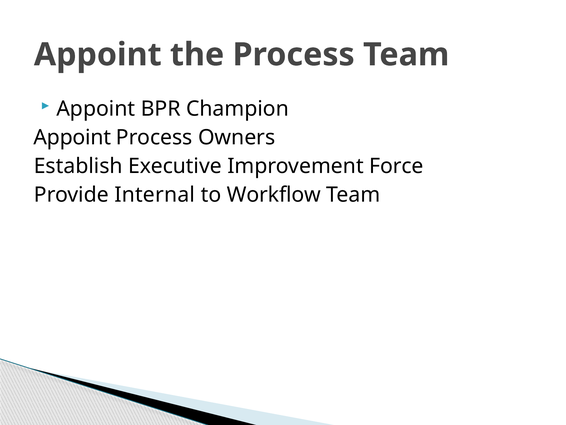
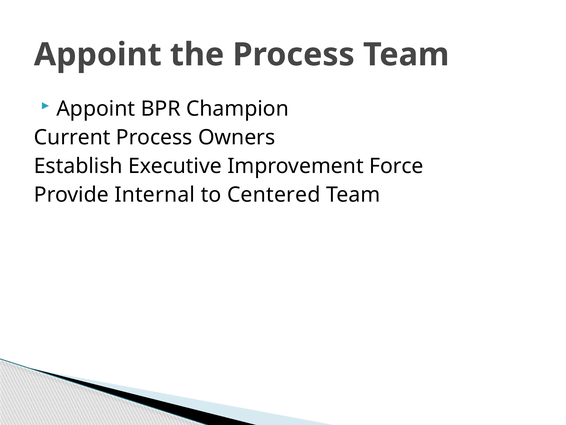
Appoint at (72, 137): Appoint -> Current
Workflow: Workflow -> Centered
